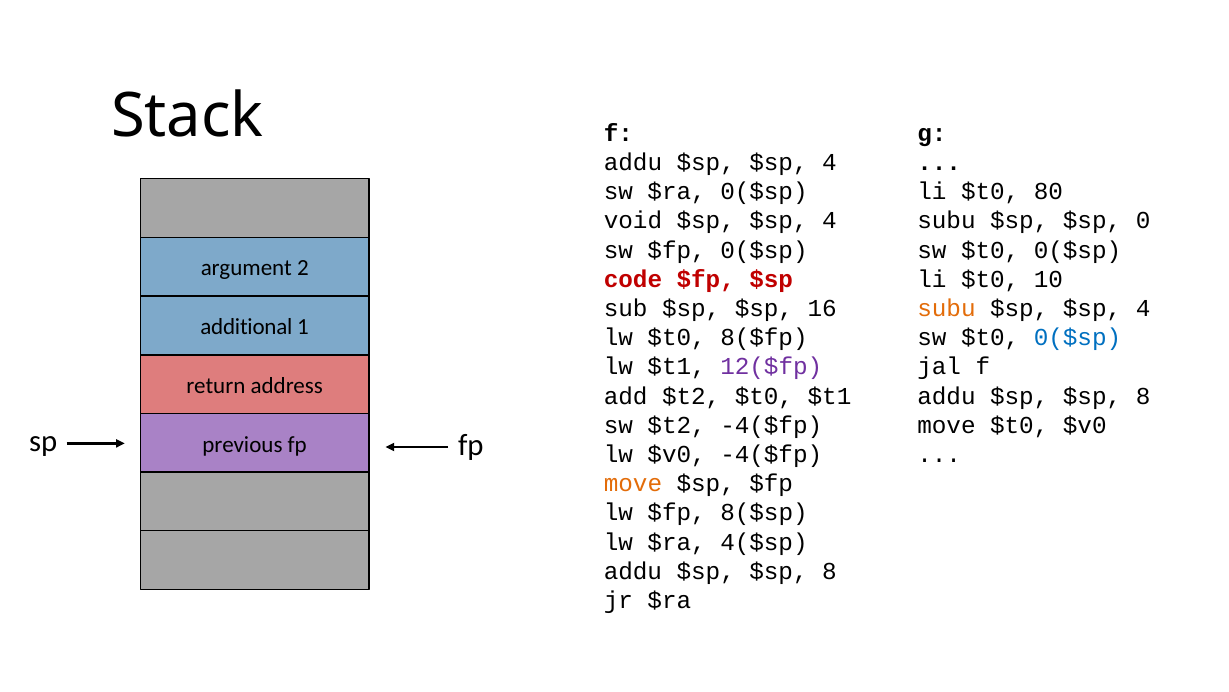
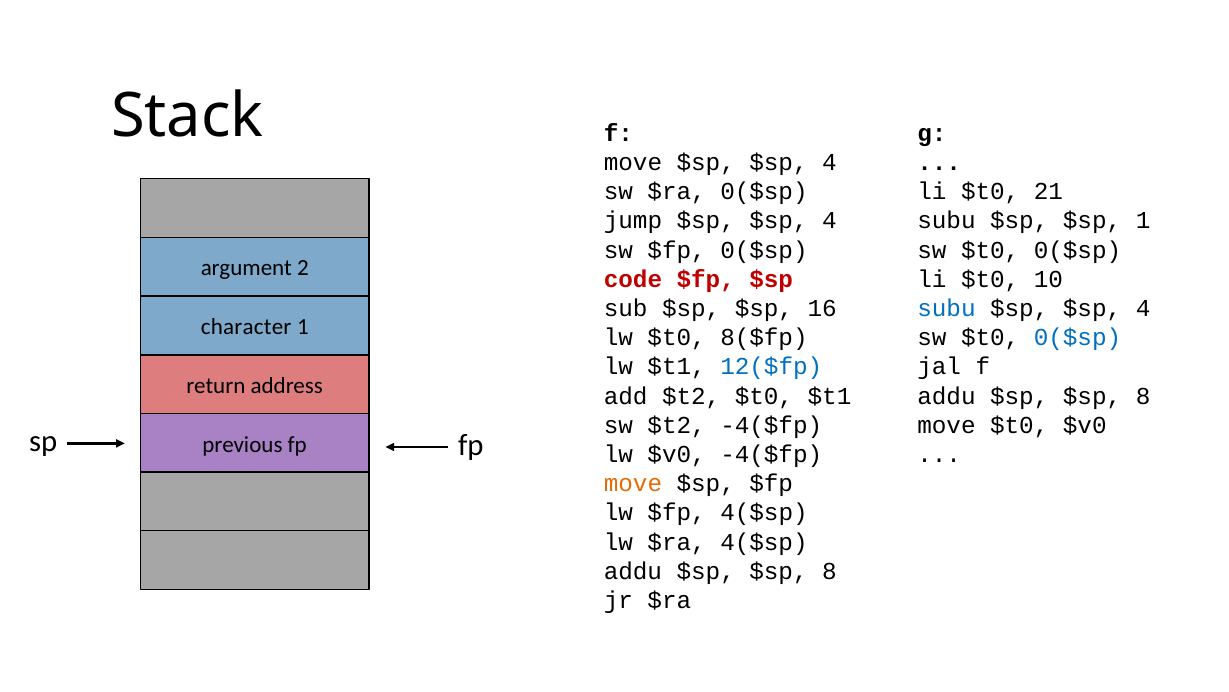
addu at (633, 162): addu -> move
80: 80 -> 21
void: void -> jump
$sp 0: 0 -> 1
subu at (947, 308) colour: orange -> blue
additional: additional -> character
12($fp colour: purple -> blue
$fp 8($sp: 8($sp -> 4($sp
